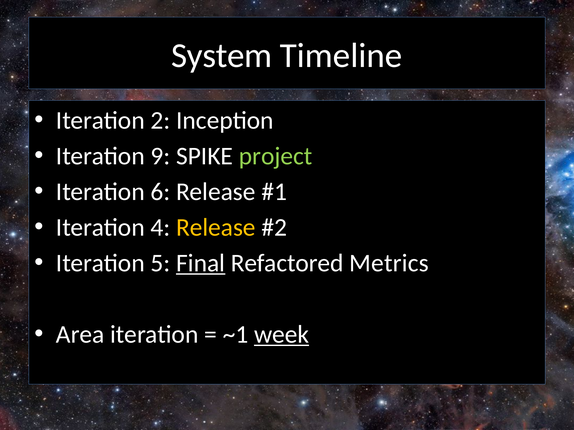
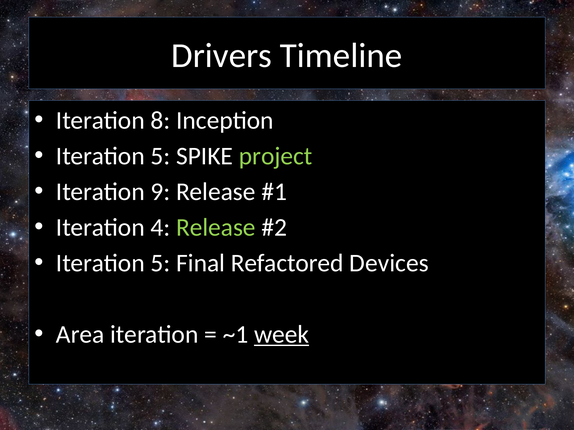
System: System -> Drivers
2: 2 -> 8
9 at (160, 156): 9 -> 5
6: 6 -> 9
Release at (216, 228) colour: yellow -> light green
Final underline: present -> none
Metrics: Metrics -> Devices
